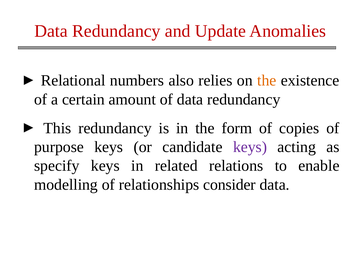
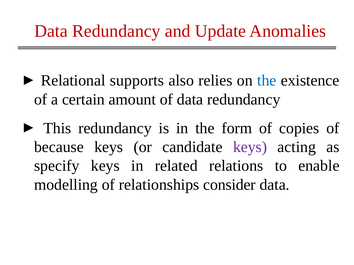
numbers: numbers -> supports
the at (267, 81) colour: orange -> blue
purpose: purpose -> because
